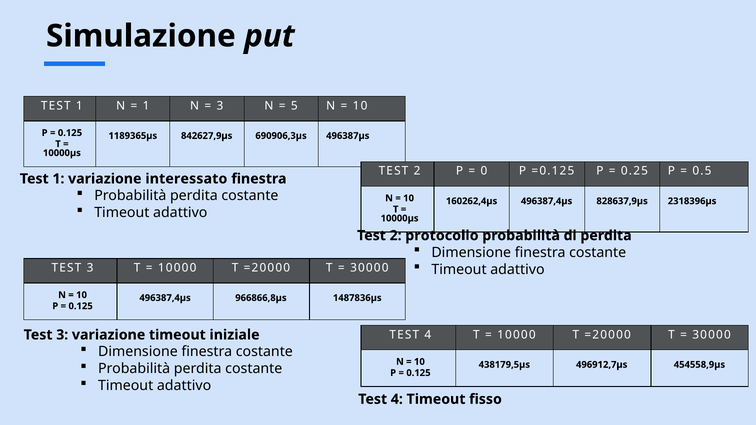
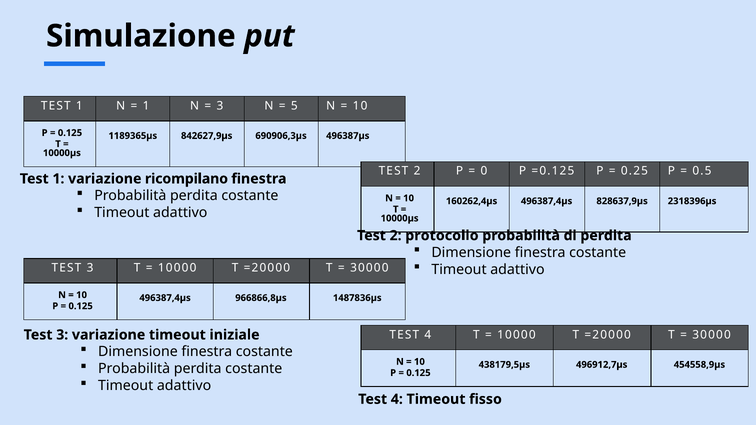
interessato: interessato -> ricompilano
